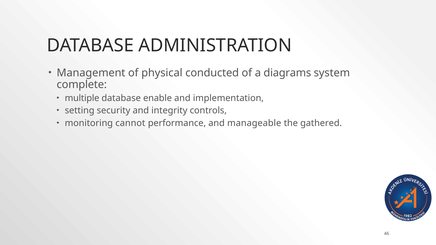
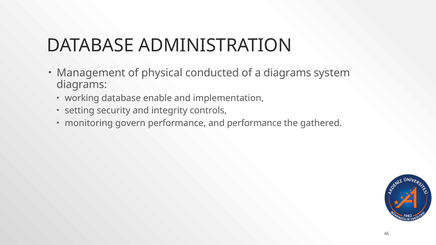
complete at (82, 85): complete -> diagrams
multiple: multiple -> working
cannot: cannot -> govern
and manageable: manageable -> performance
